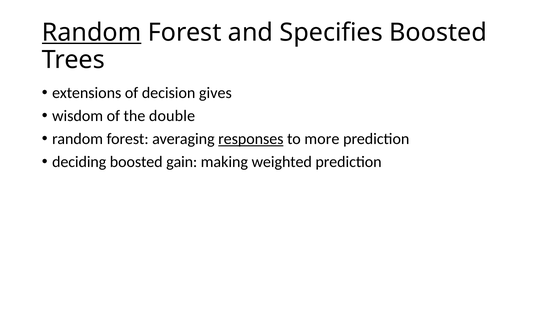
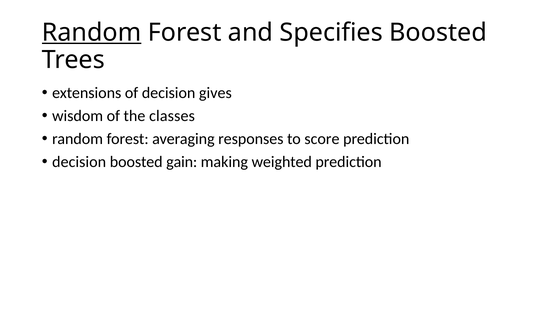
double: double -> classes
responses underline: present -> none
more: more -> score
deciding at (79, 162): deciding -> decision
